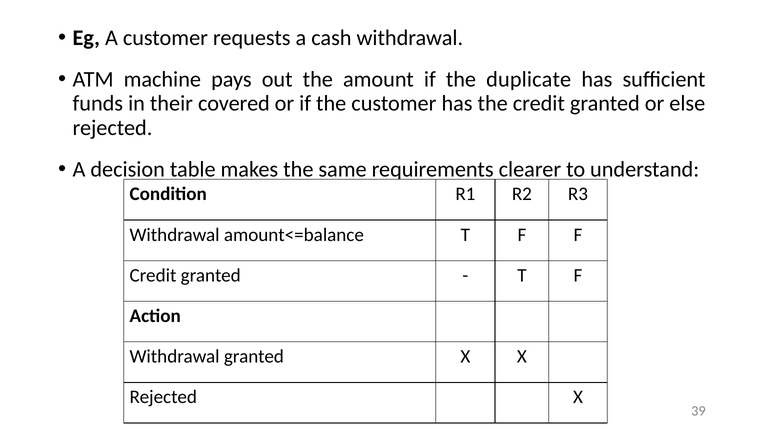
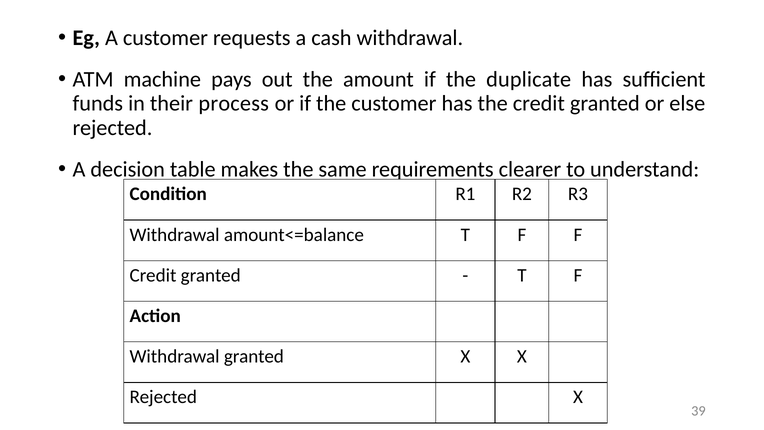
covered: covered -> process
